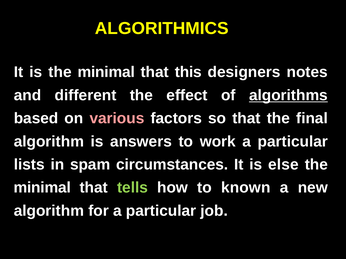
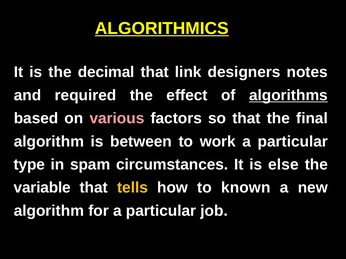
ALGORITHMICS underline: none -> present
is the minimal: minimal -> decimal
this: this -> link
different: different -> required
answers: answers -> between
lists: lists -> type
minimal at (42, 188): minimal -> variable
tells colour: light green -> yellow
